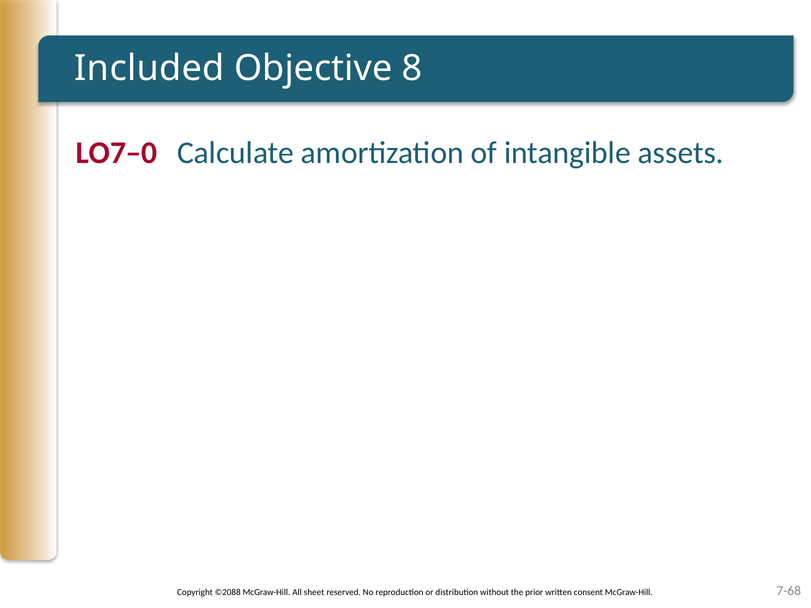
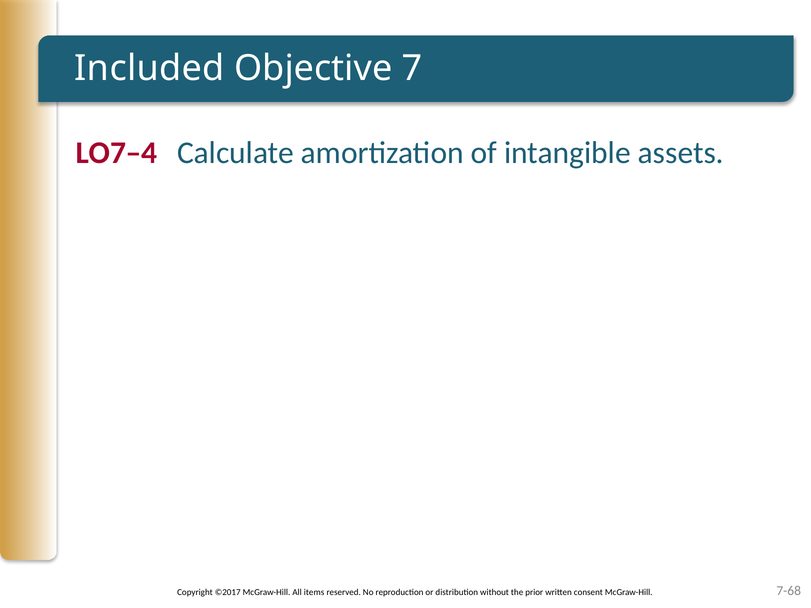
8: 8 -> 7
LO7–0: LO7–0 -> LO7–4
©2088: ©2088 -> ©2017
sheet: sheet -> items
